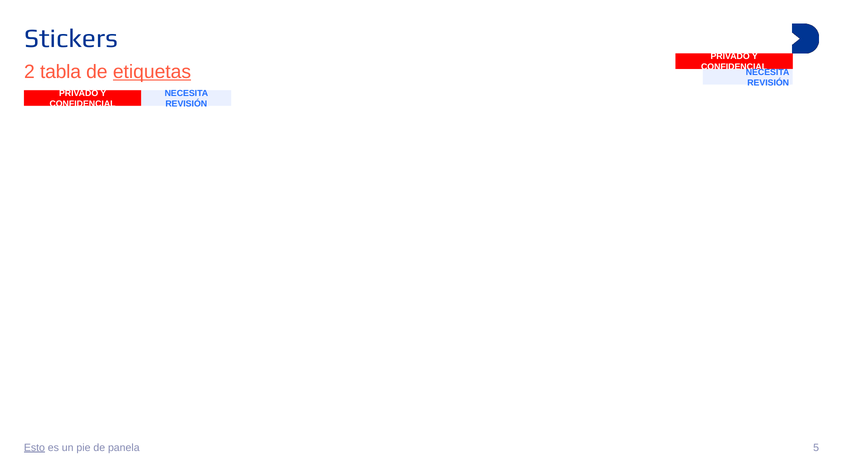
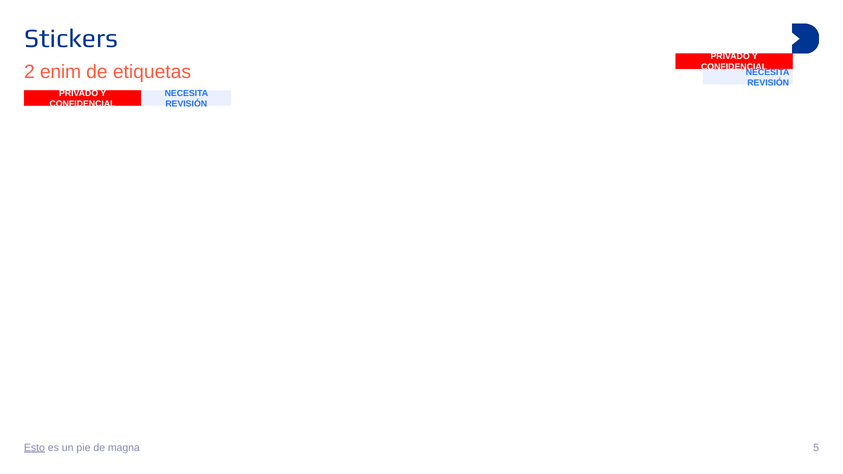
tabla: tabla -> enim
etiquetas underline: present -> none
panela: panela -> magna
